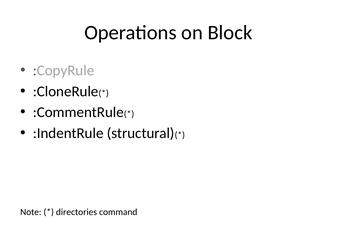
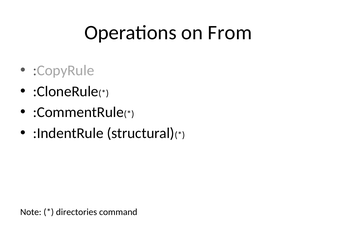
Block: Block -> From
